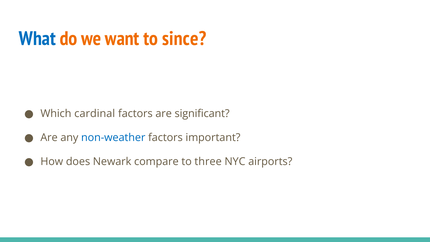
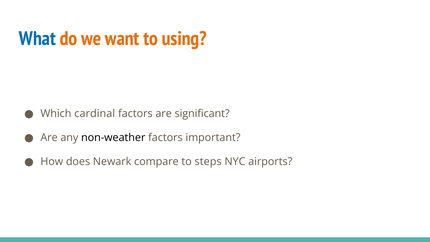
since: since -> using
non-weather colour: blue -> black
three: three -> steps
